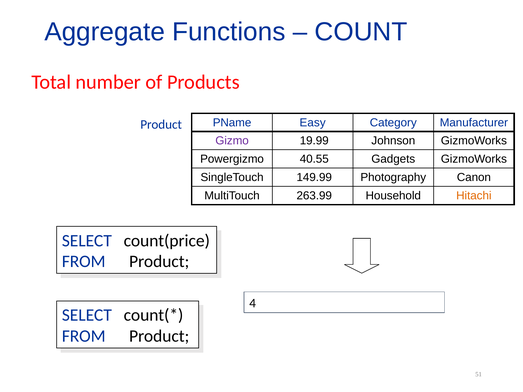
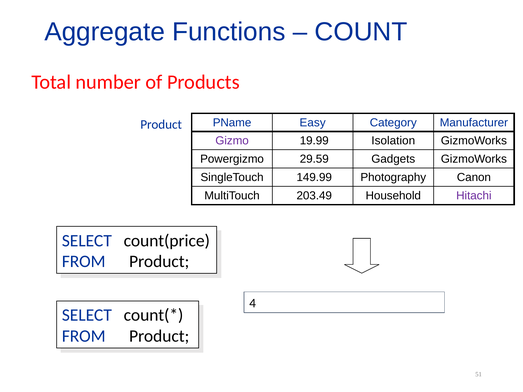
Johnson: Johnson -> Isolation
40.55: 40.55 -> 29.59
263.99: 263.99 -> 203.49
Hitachi colour: orange -> purple
